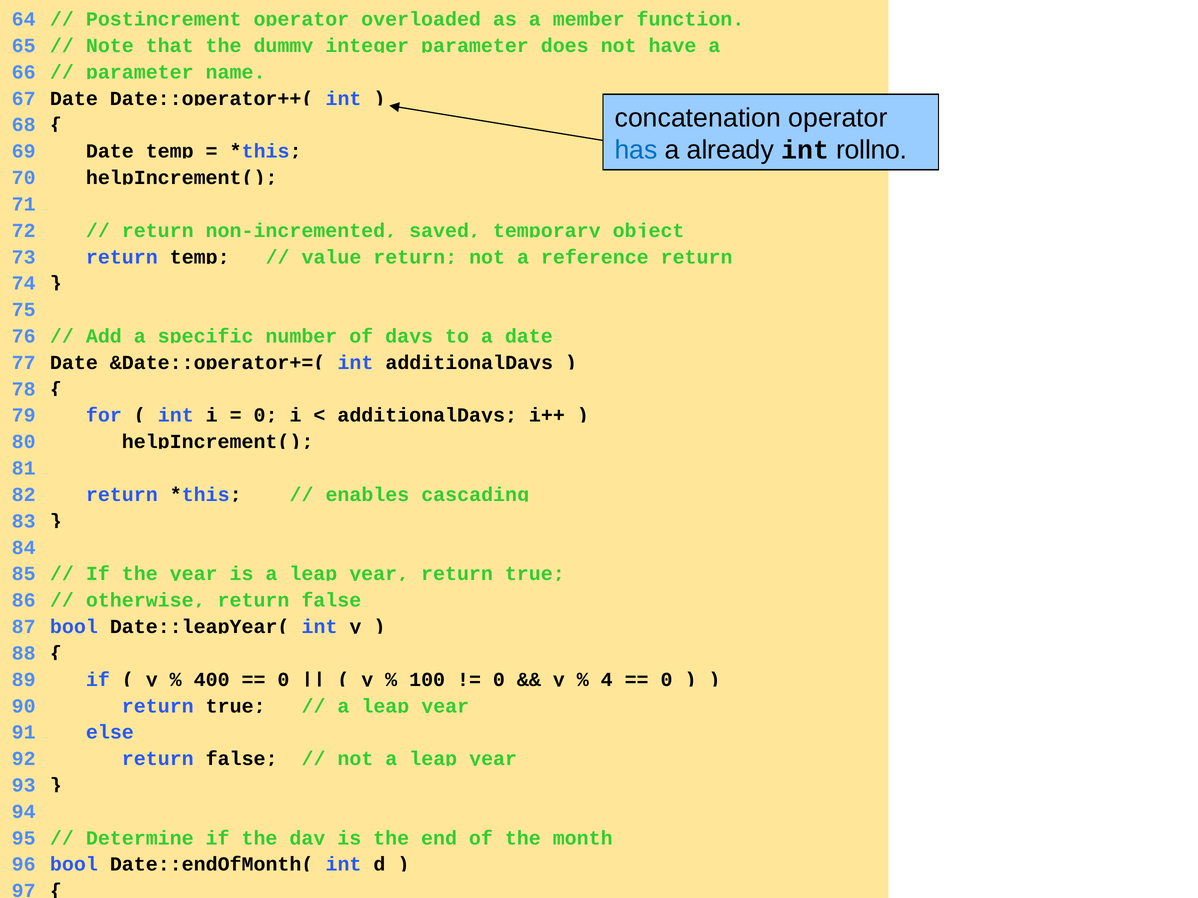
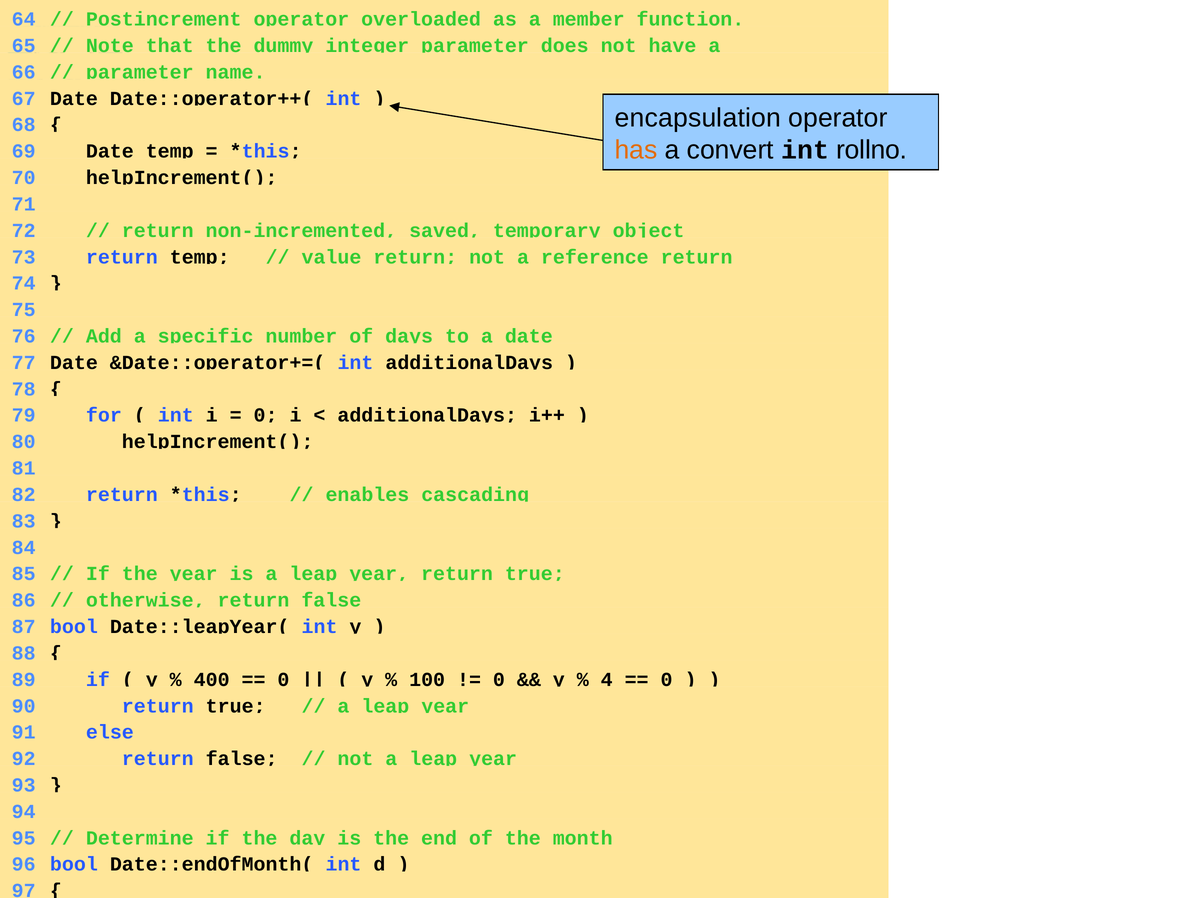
concatenation: concatenation -> encapsulation
has colour: blue -> orange
already: already -> convert
